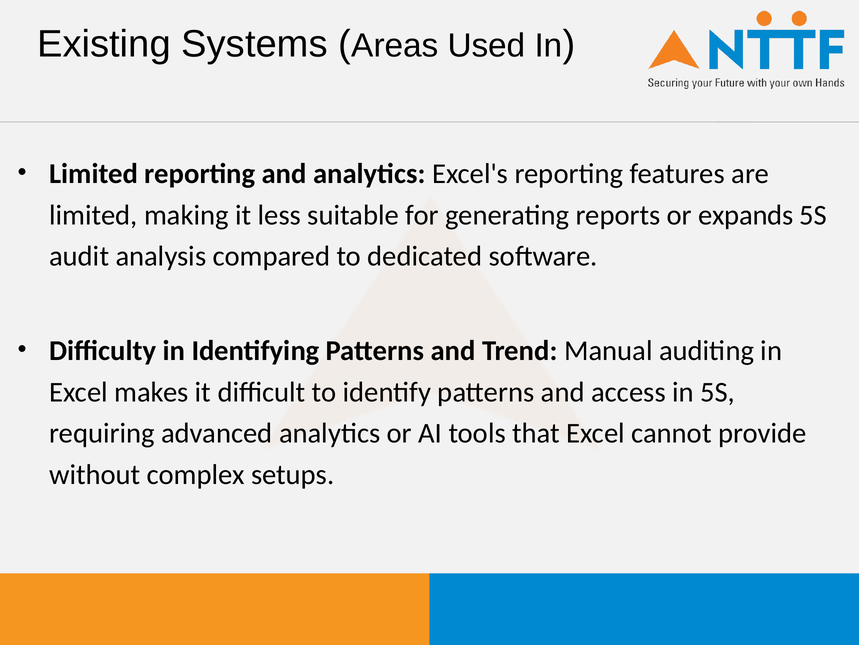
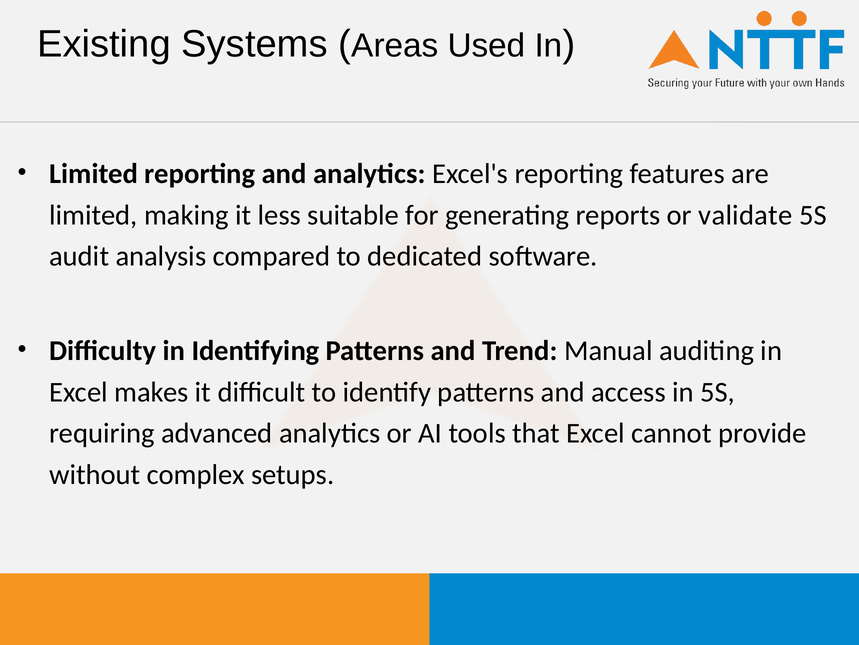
expands: expands -> validate
